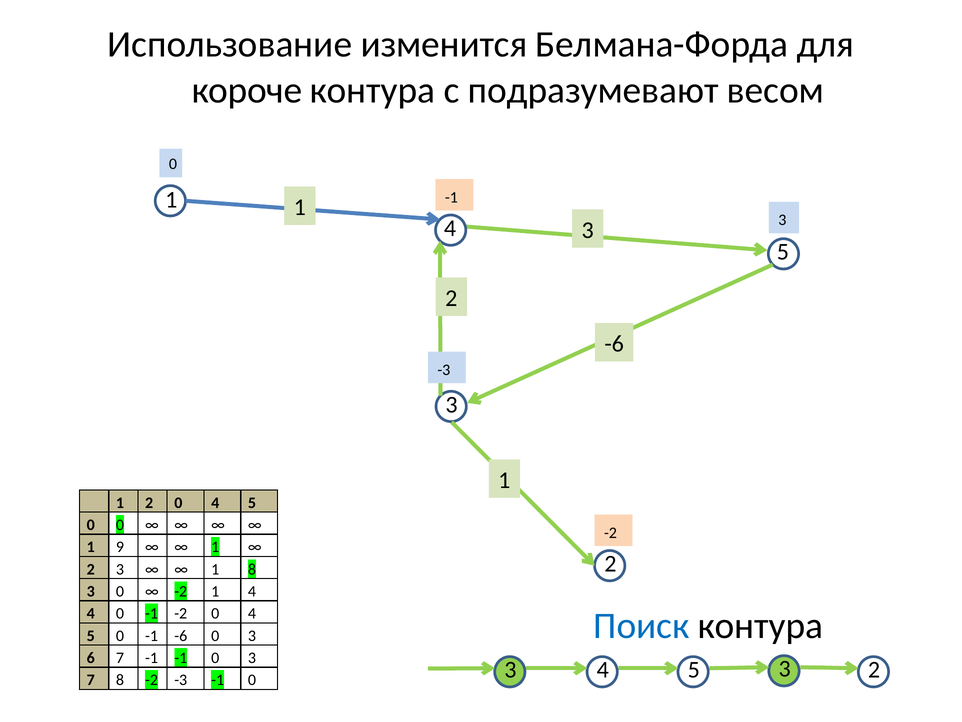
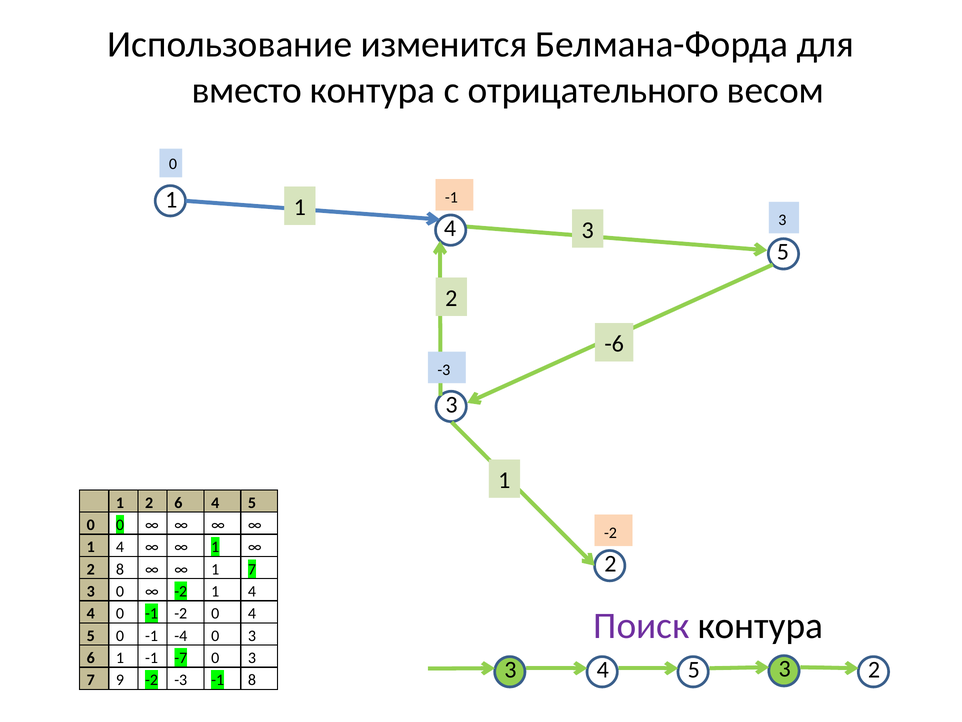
короче: короче -> вместо
подразумевают: подразумевают -> отрицательного
2 0: 0 -> 6
9 at (120, 547): 9 -> 4
3 at (120, 569): 3 -> 8
1 8: 8 -> 7
Поиск colour: blue -> purple
-1 -6: -6 -> -4
6 7: 7 -> 1
-1 -1: -1 -> -7
7 8: 8 -> 9
-3 -1 0: 0 -> 8
